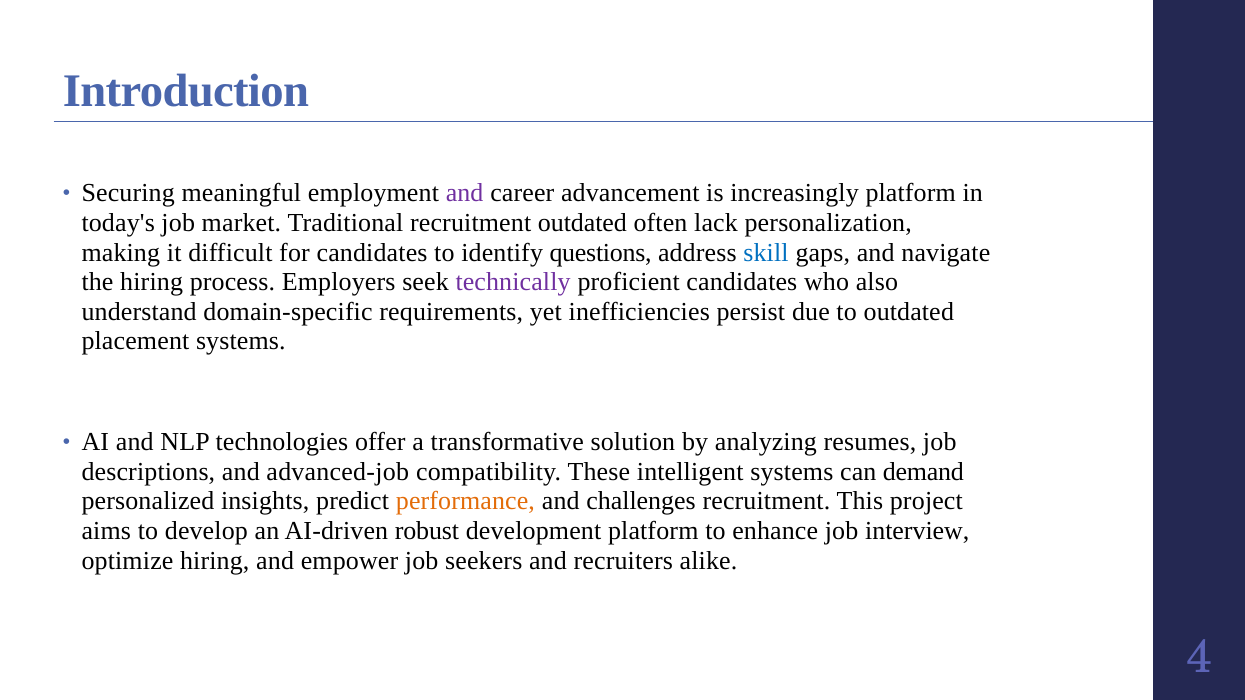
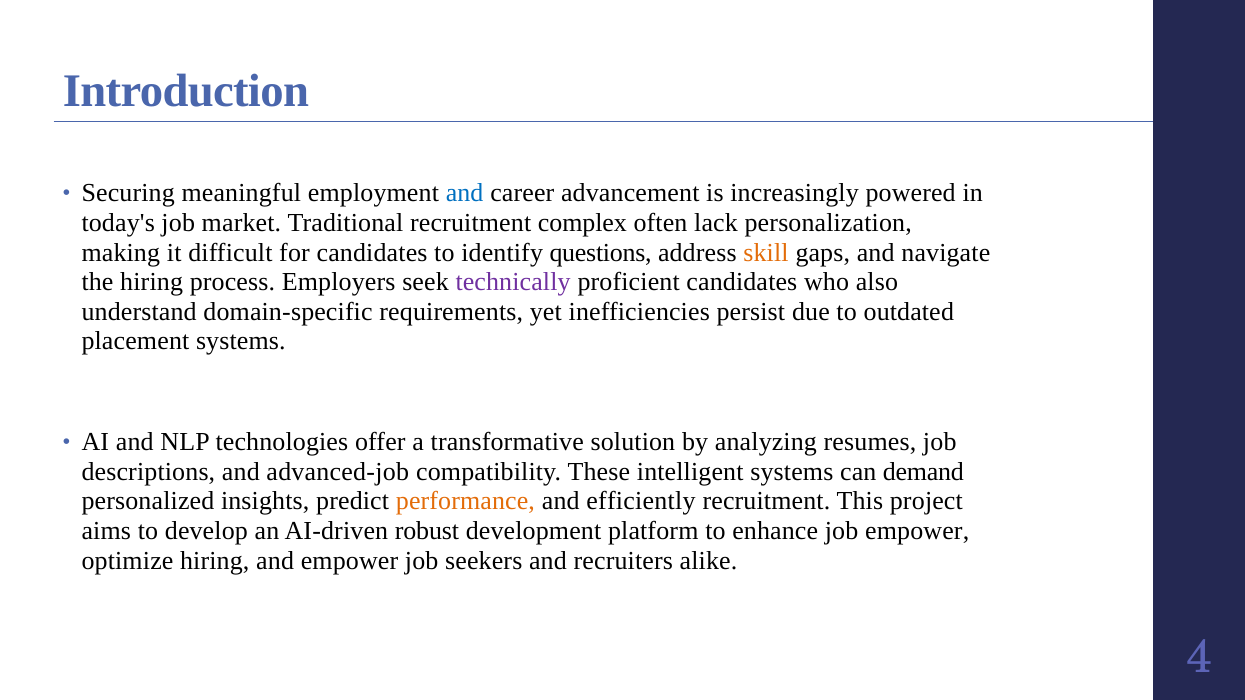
and at (465, 193) colour: purple -> blue
increasingly platform: platform -> powered
recruitment outdated: outdated -> complex
skill colour: blue -> orange
challenges: challenges -> efficiently
job interview: interview -> empower
